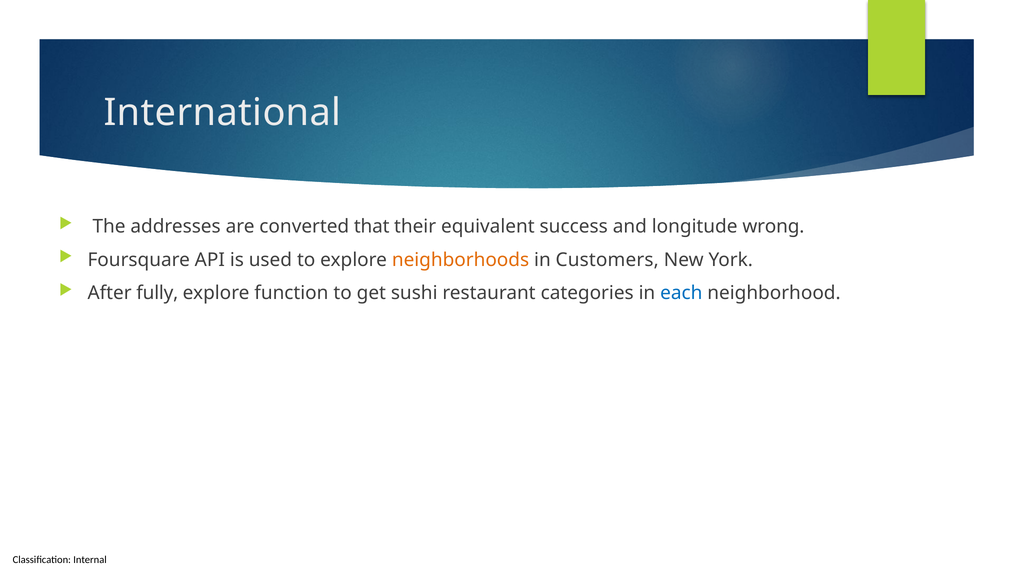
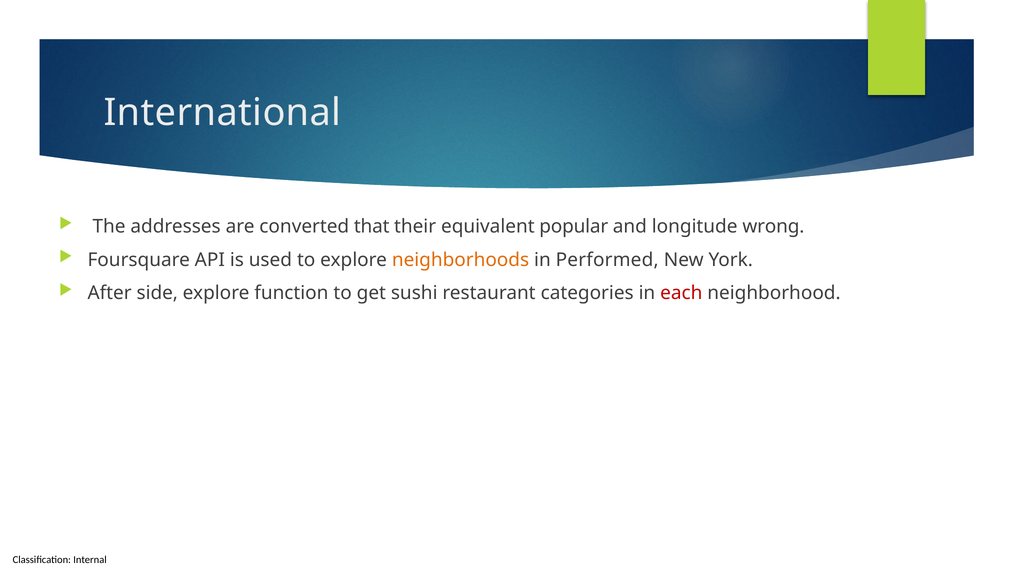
success: success -> popular
Customers: Customers -> Performed
fully: fully -> side
each colour: blue -> red
